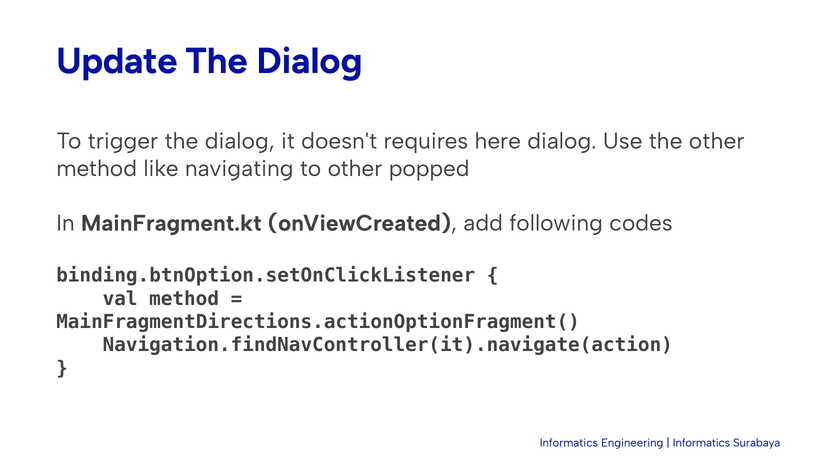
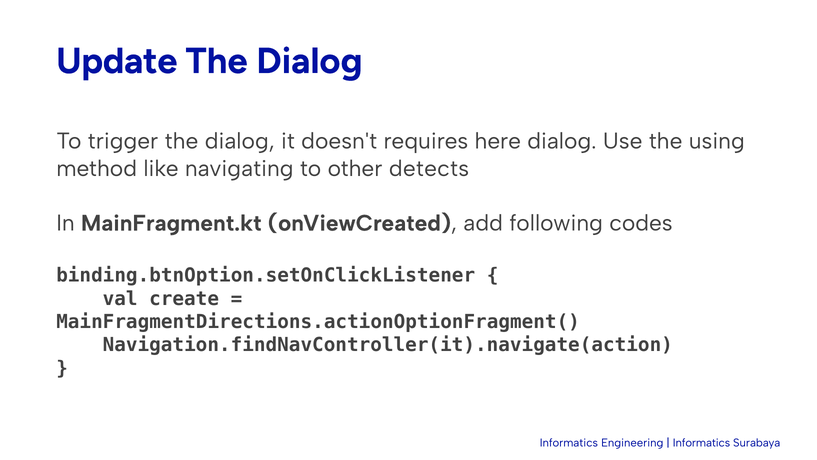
the other: other -> using
popped: popped -> detects
val method: method -> create
